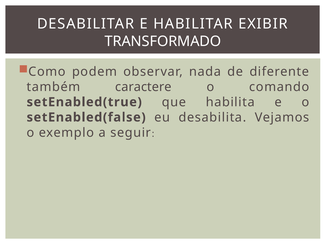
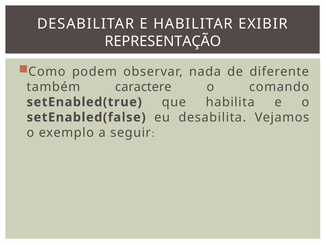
TRANSFORMADO: TRANSFORMADO -> REPRESENTAÇÃO
